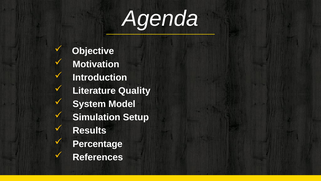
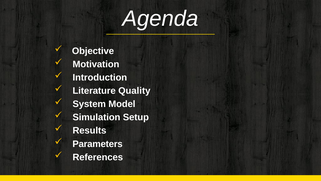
Percentage: Percentage -> Parameters
